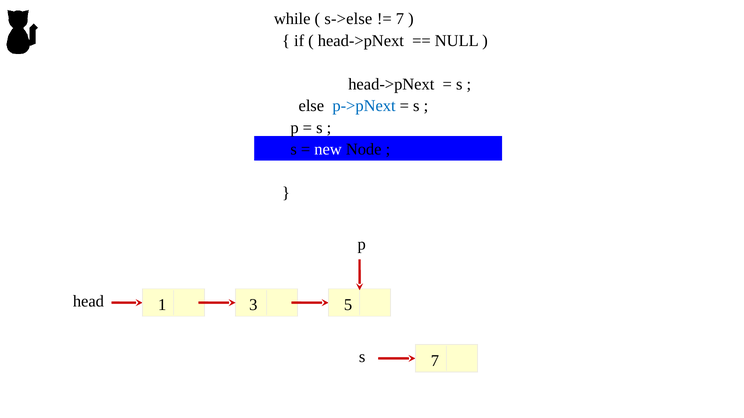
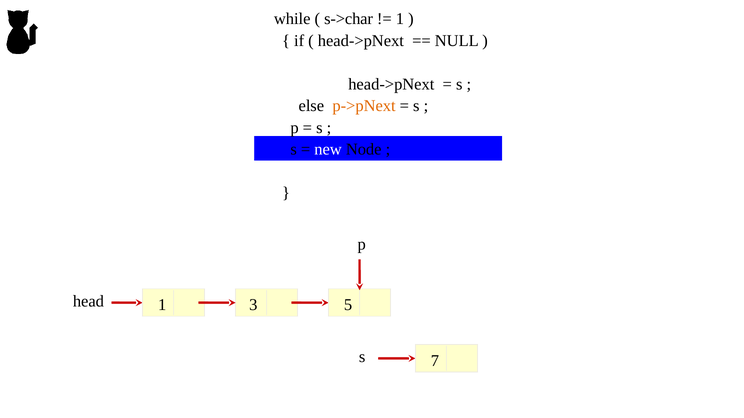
s->else: s->else -> s->char
7 at (400, 19): 7 -> 1
p->pNext colour: blue -> orange
